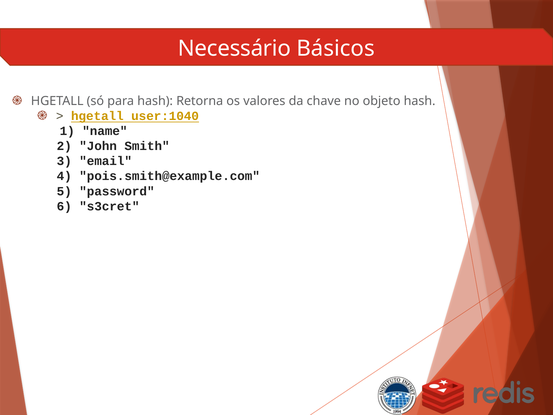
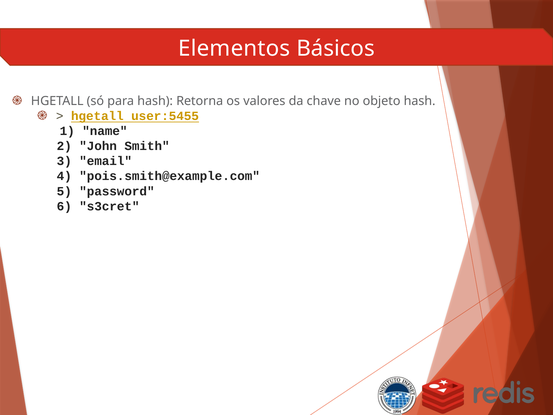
Necessário: Necessário -> Elementos
user:1040: user:1040 -> user:5455
